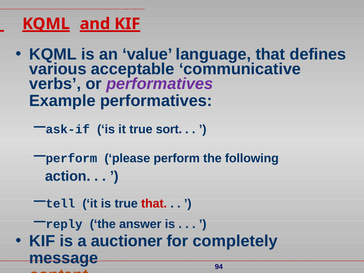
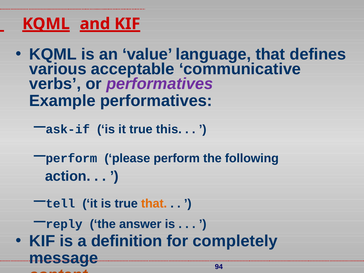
sort: sort -> this
that at (154, 204) colour: red -> orange
auctioner: auctioner -> definition
